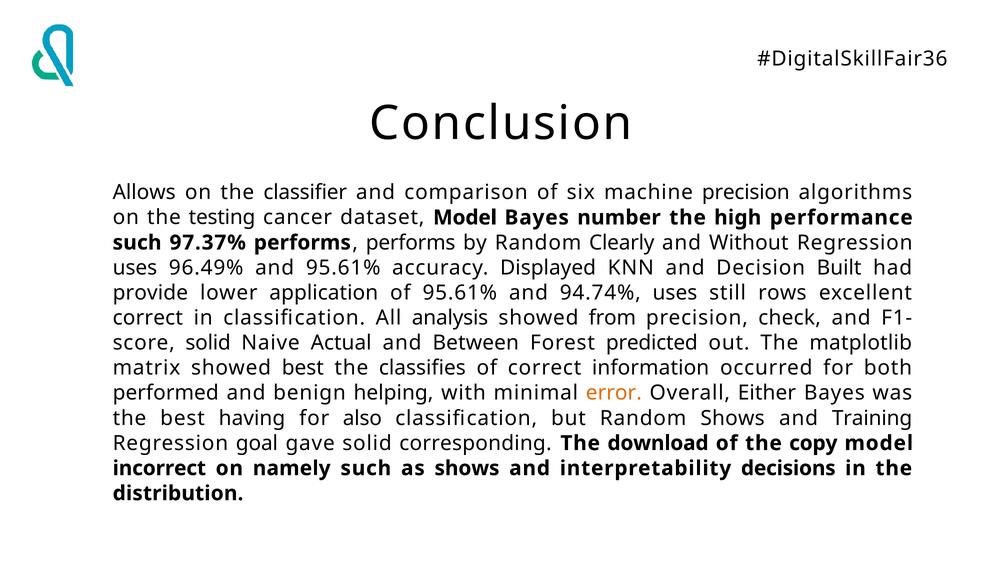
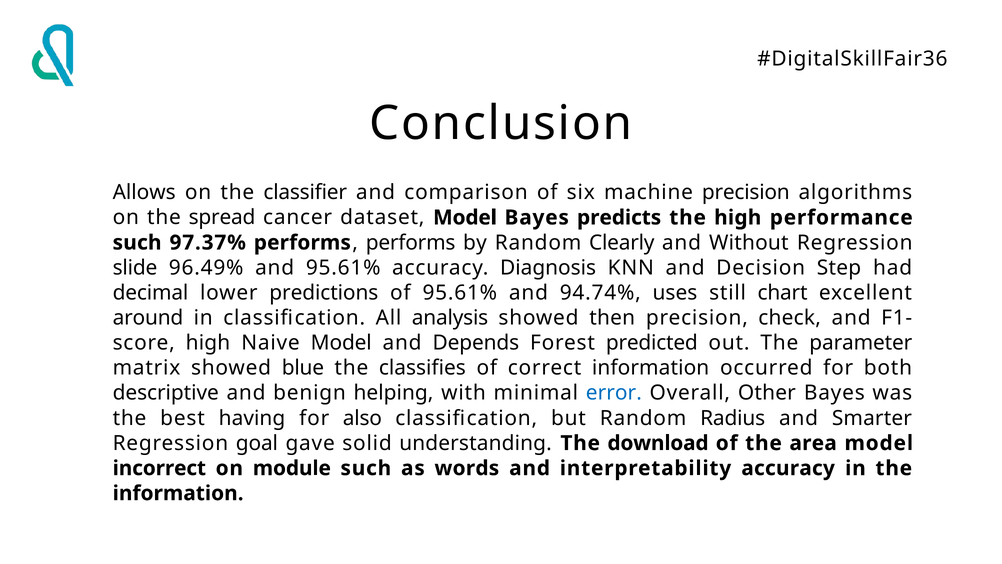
testing: testing -> spread
number: number -> predicts
uses at (135, 268): uses -> slide
Displayed: Displayed -> Diagnosis
Built: Built -> Step
provide: provide -> decimal
application: application -> predictions
rows: rows -> chart
correct at (148, 318): correct -> around
from: from -> then
solid at (208, 343): solid -> high
Naive Actual: Actual -> Model
Between: Between -> Depends
matplotlib: matplotlib -> parameter
showed best: best -> blue
performed: performed -> descriptive
error colour: orange -> blue
Either: Either -> Other
Random Shows: Shows -> Radius
Training: Training -> Smarter
corresponding: corresponding -> understanding
copy: copy -> area
namely: namely -> module
as shows: shows -> words
interpretability decisions: decisions -> accuracy
distribution at (178, 493): distribution -> information
